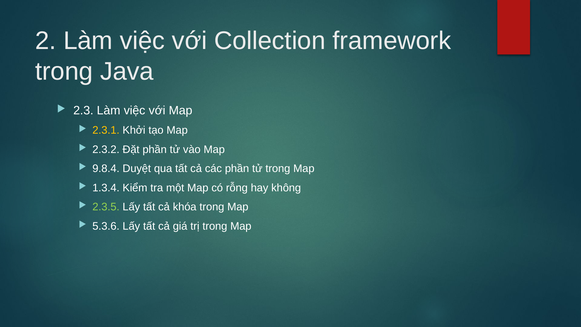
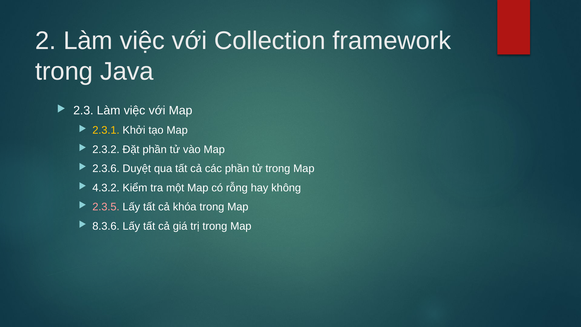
9.8.4: 9.8.4 -> 2.3.6
1.3.4: 1.3.4 -> 4.3.2
2.3.5 colour: light green -> pink
5.3.6: 5.3.6 -> 8.3.6
